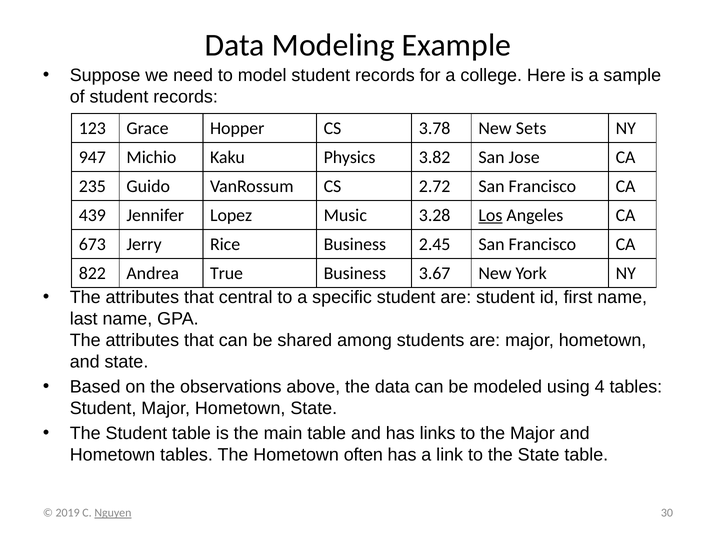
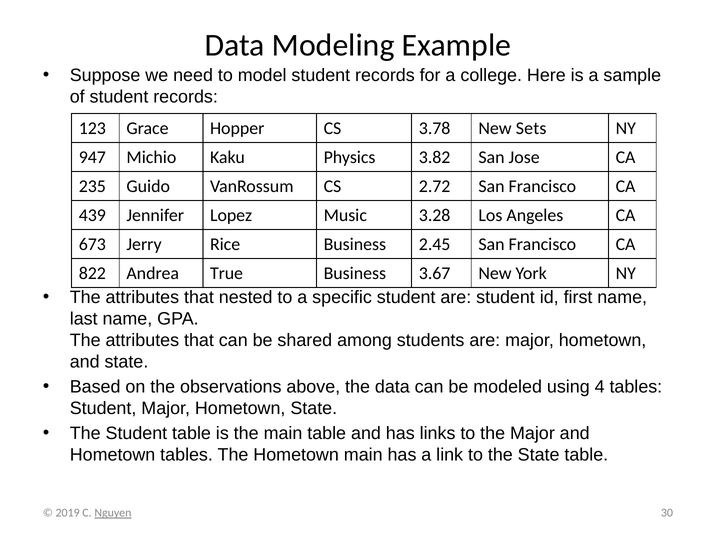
Los underline: present -> none
central: central -> nested
Hometown often: often -> main
